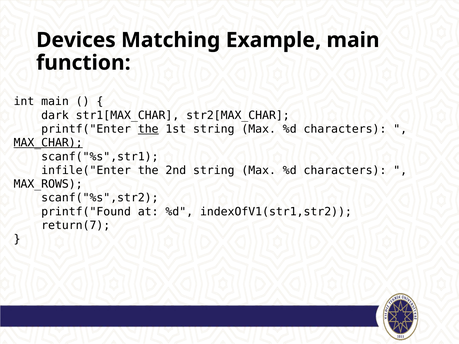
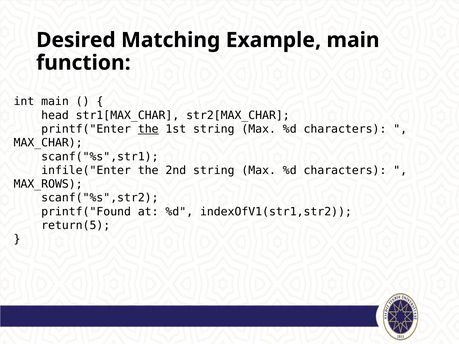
Devices: Devices -> Desired
dark: dark -> head
MAX_CHAR underline: present -> none
return(7: return(7 -> return(5
